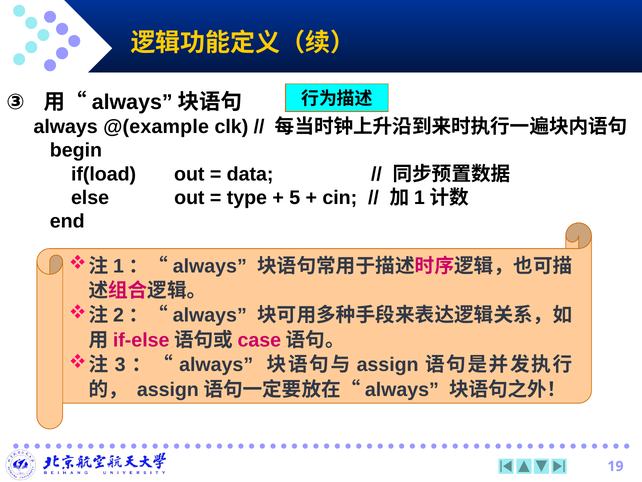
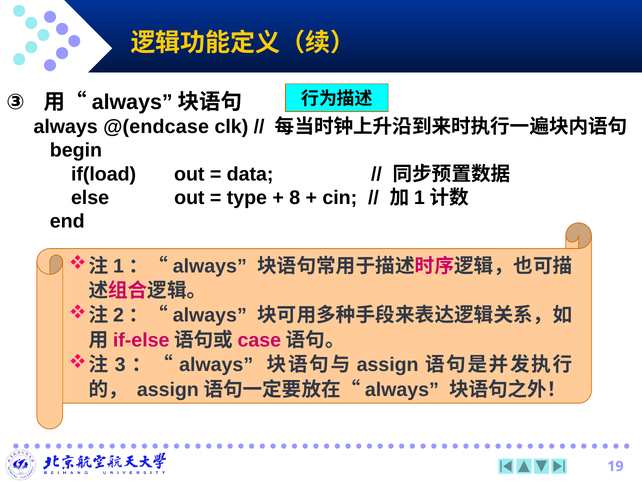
@(example: @(example -> @(endcase
5: 5 -> 8
